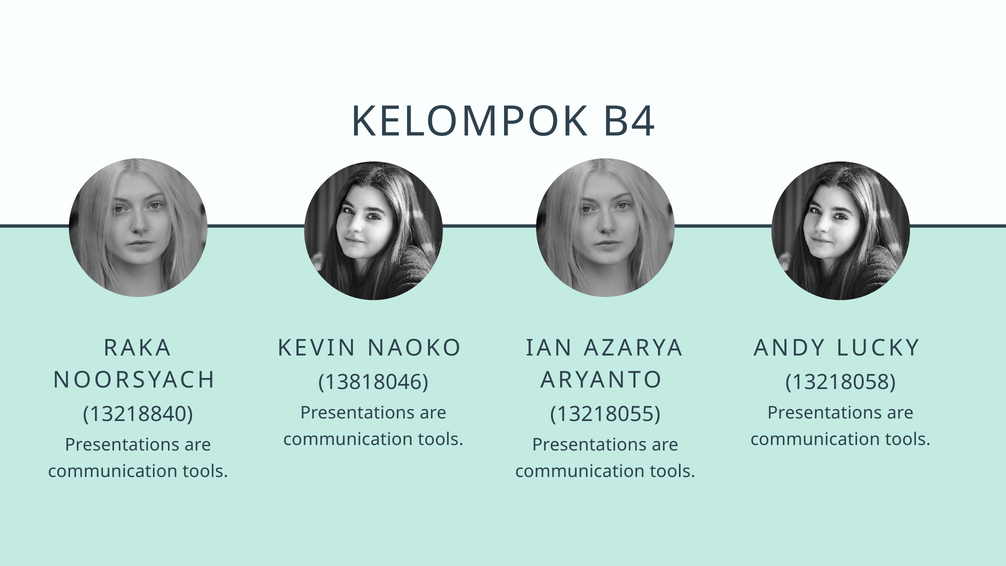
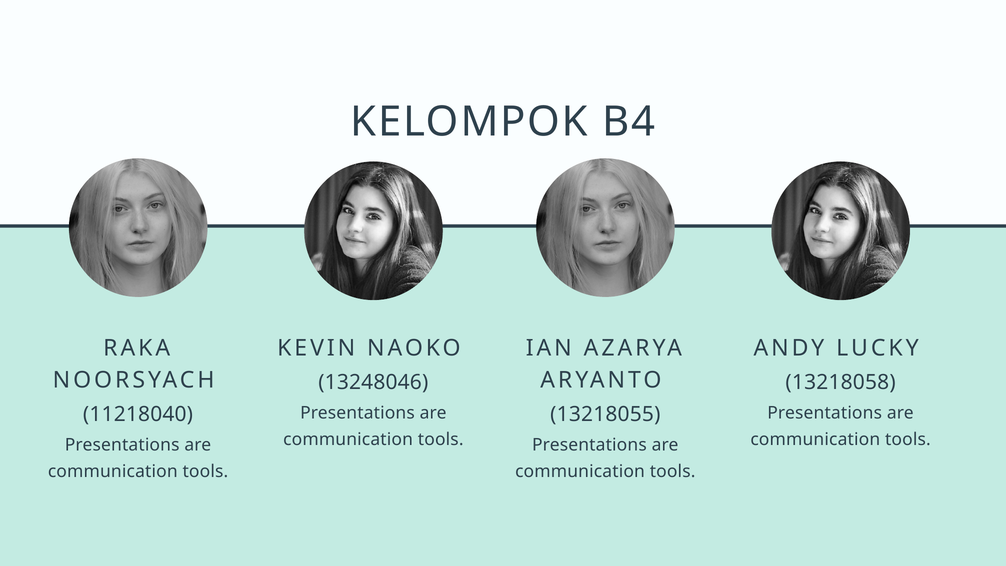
13818046: 13818046 -> 13248046
13218840: 13218840 -> 11218040
